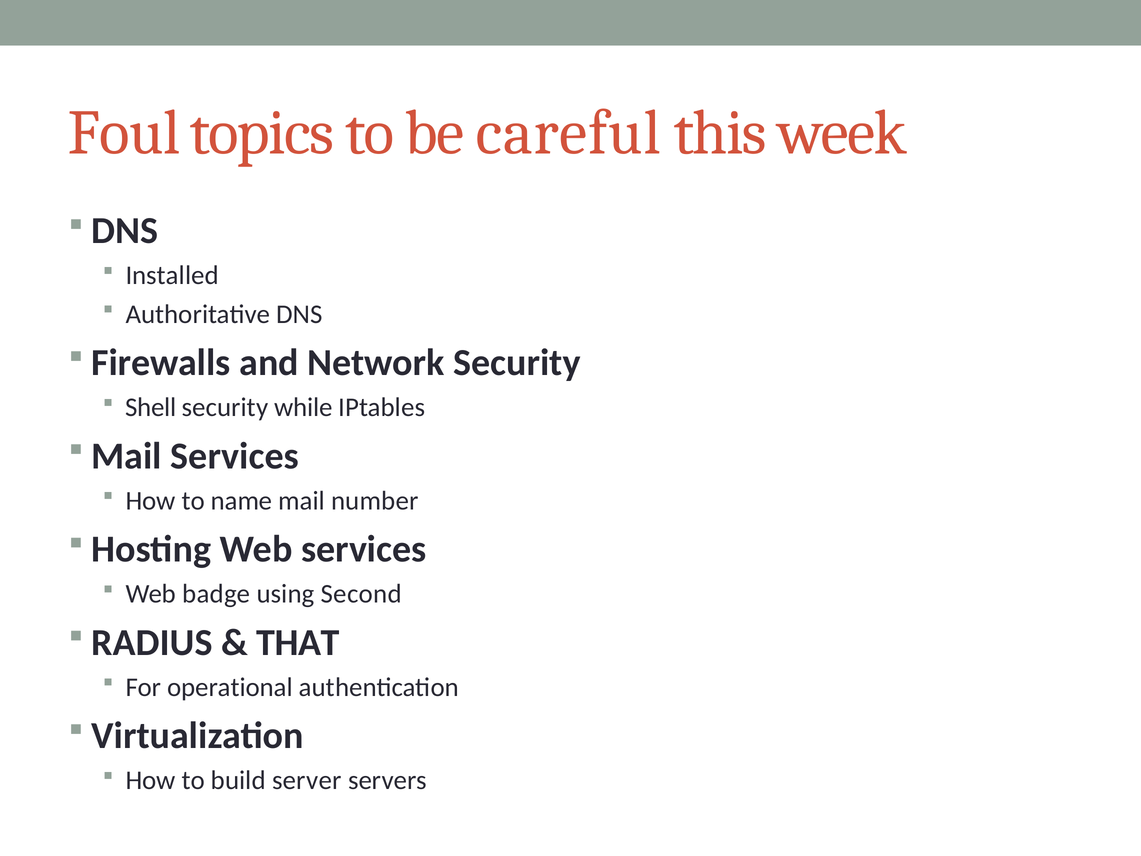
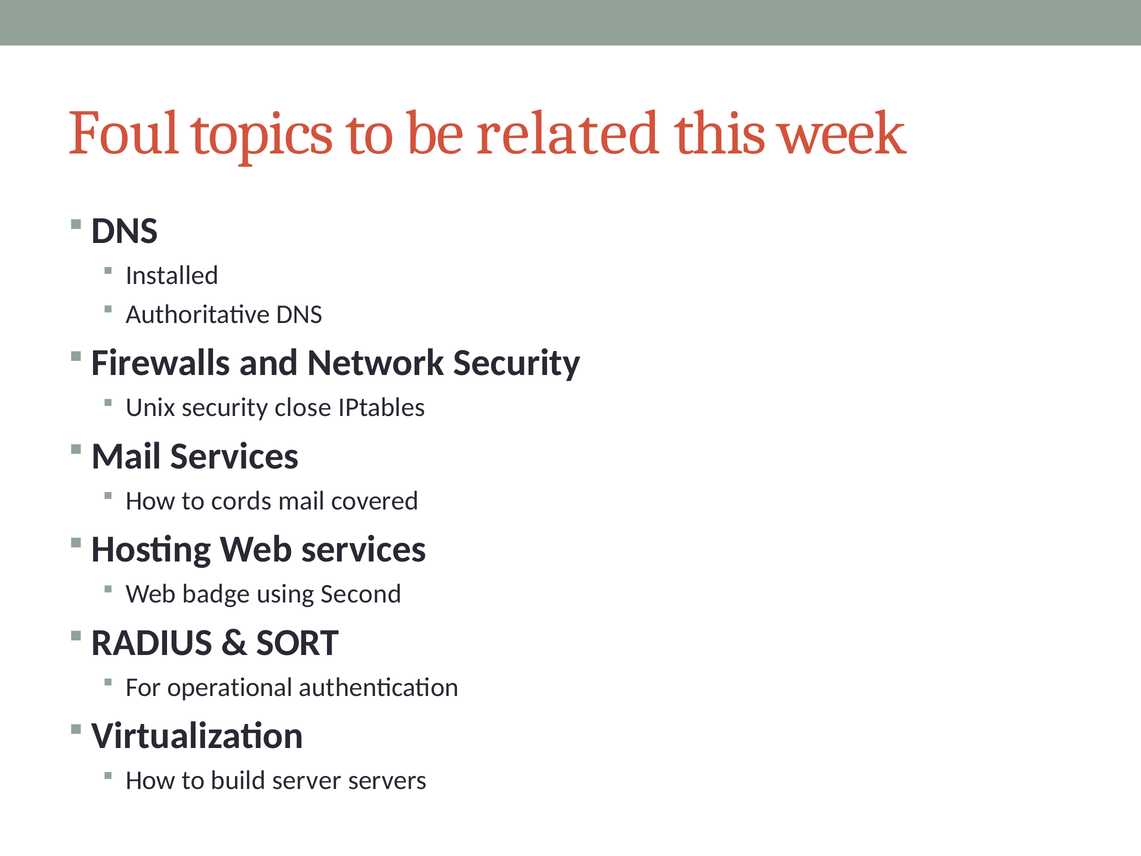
careful: careful -> related
Shell: Shell -> Unix
while: while -> close
name: name -> cords
number: number -> covered
THAT: THAT -> SORT
